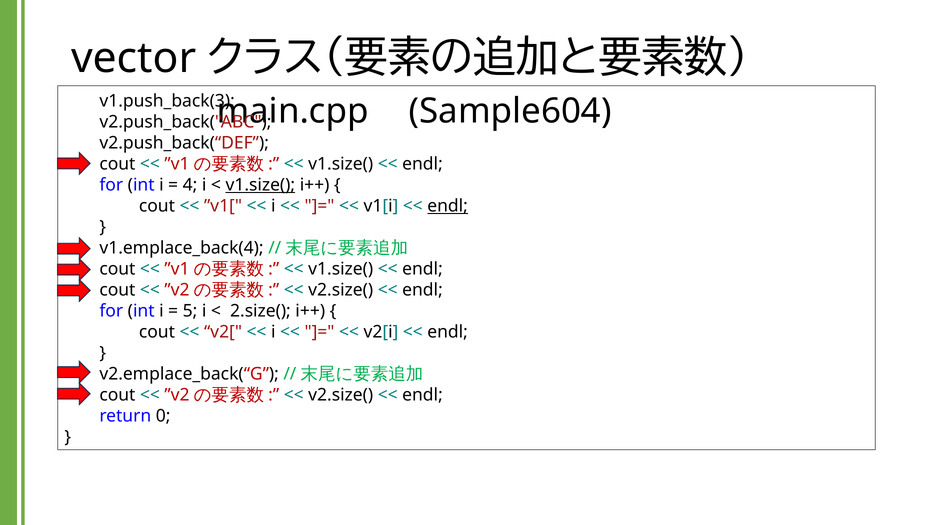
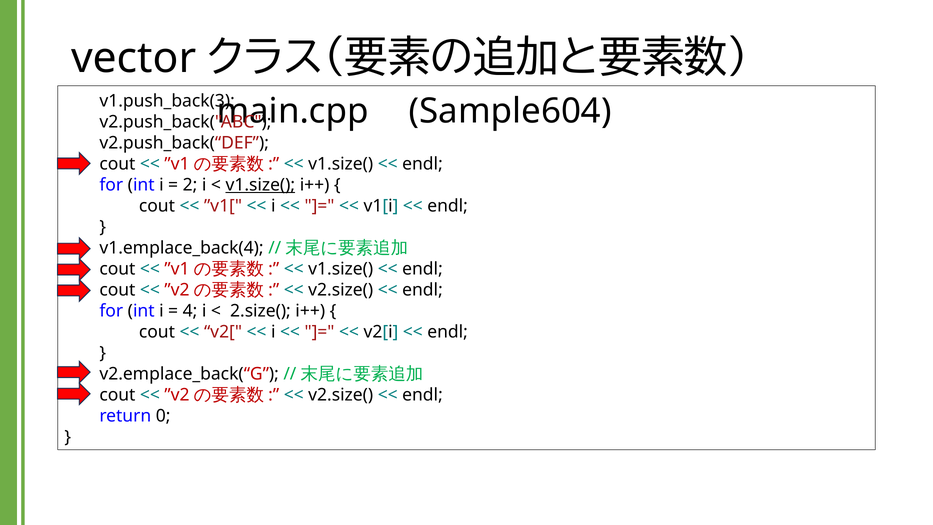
4: 4 -> 2
endl at (448, 206) underline: present -> none
5: 5 -> 4
